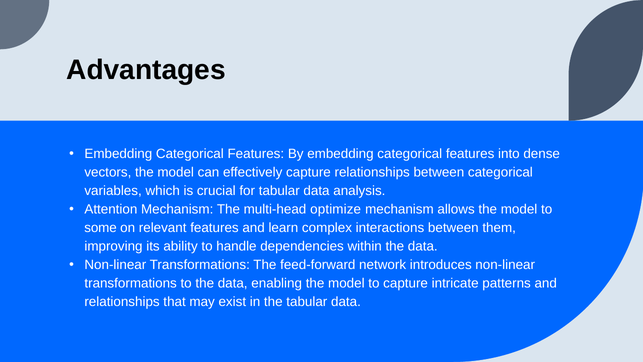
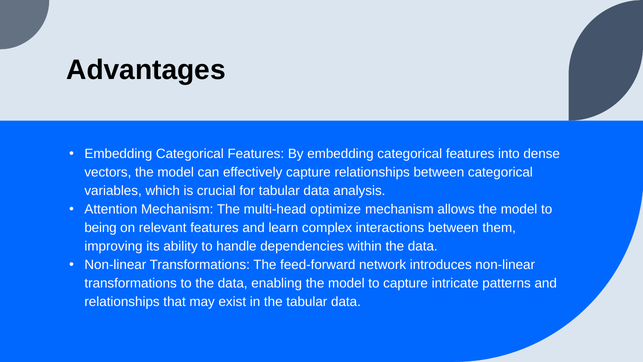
some: some -> being
